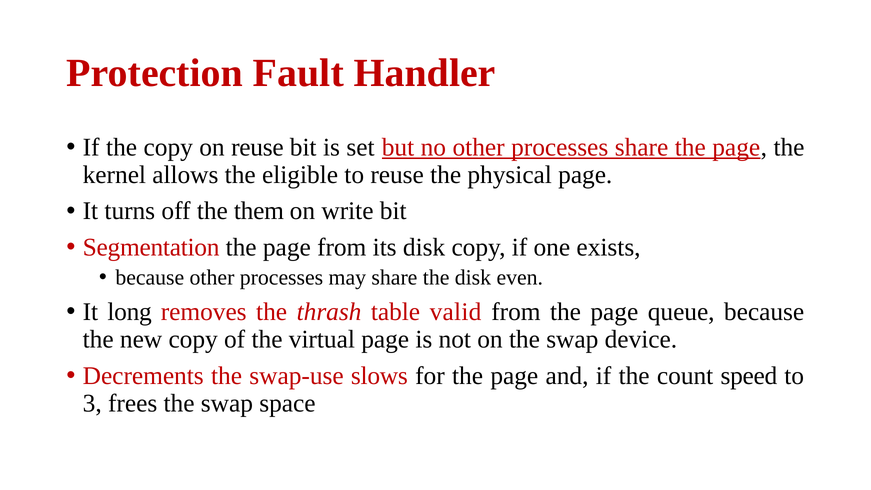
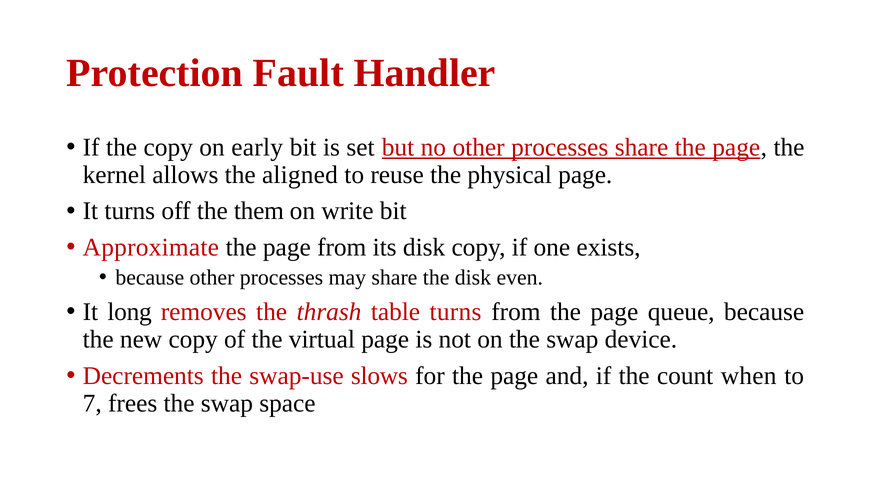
on reuse: reuse -> early
eligible: eligible -> aligned
Segmentation: Segmentation -> Approximate
table valid: valid -> turns
speed: speed -> when
3: 3 -> 7
